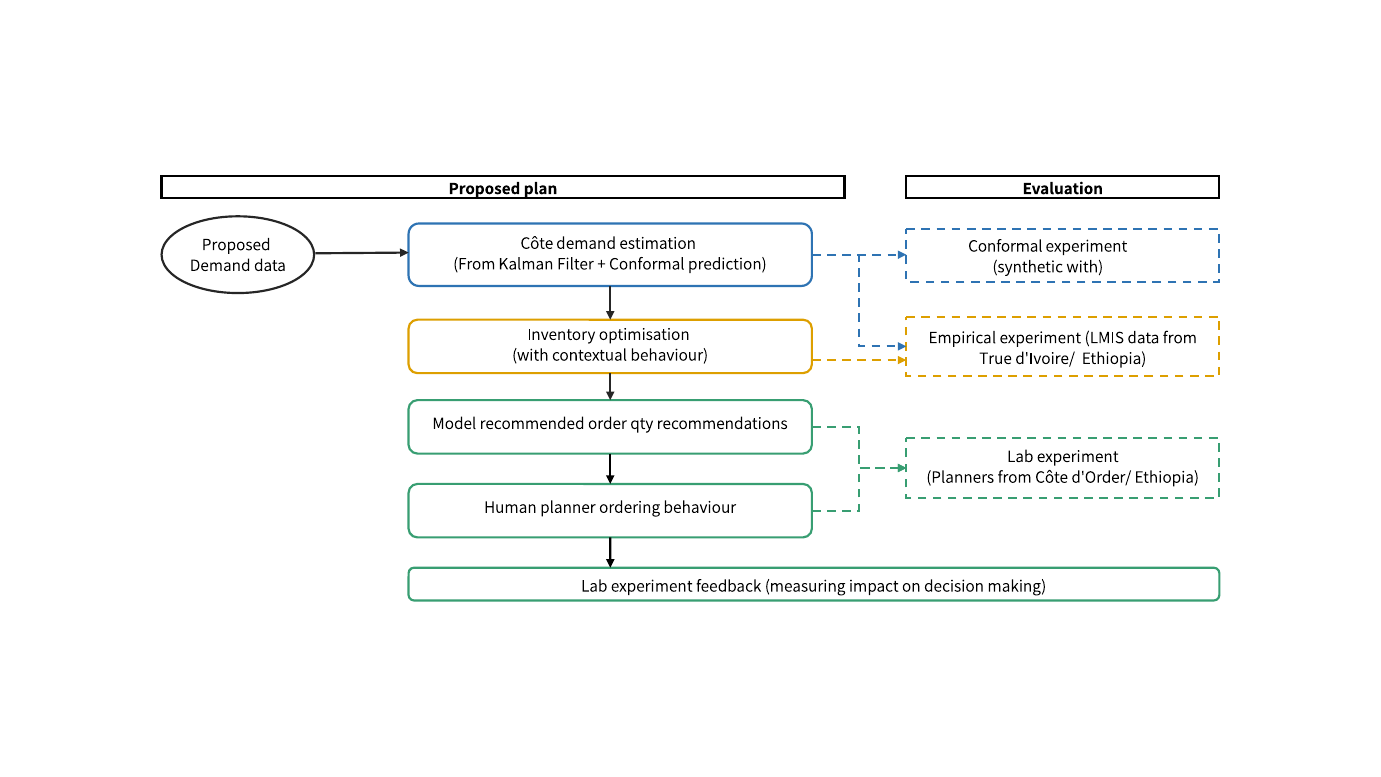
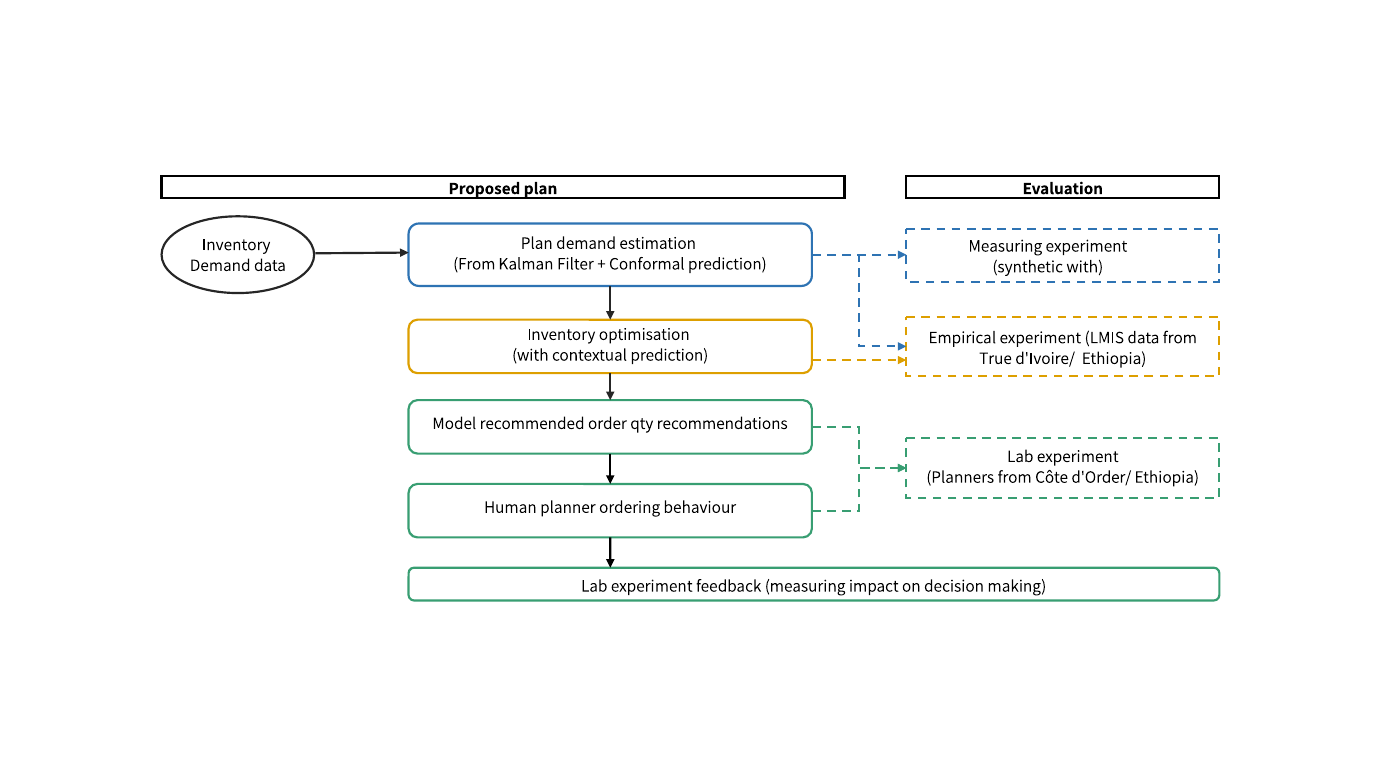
Côte at (537, 243): Côte -> Plan
Proposed at (236, 244): Proposed -> Inventory
Conformal at (1005, 246): Conformal -> Measuring
contextual behaviour: behaviour -> prediction
